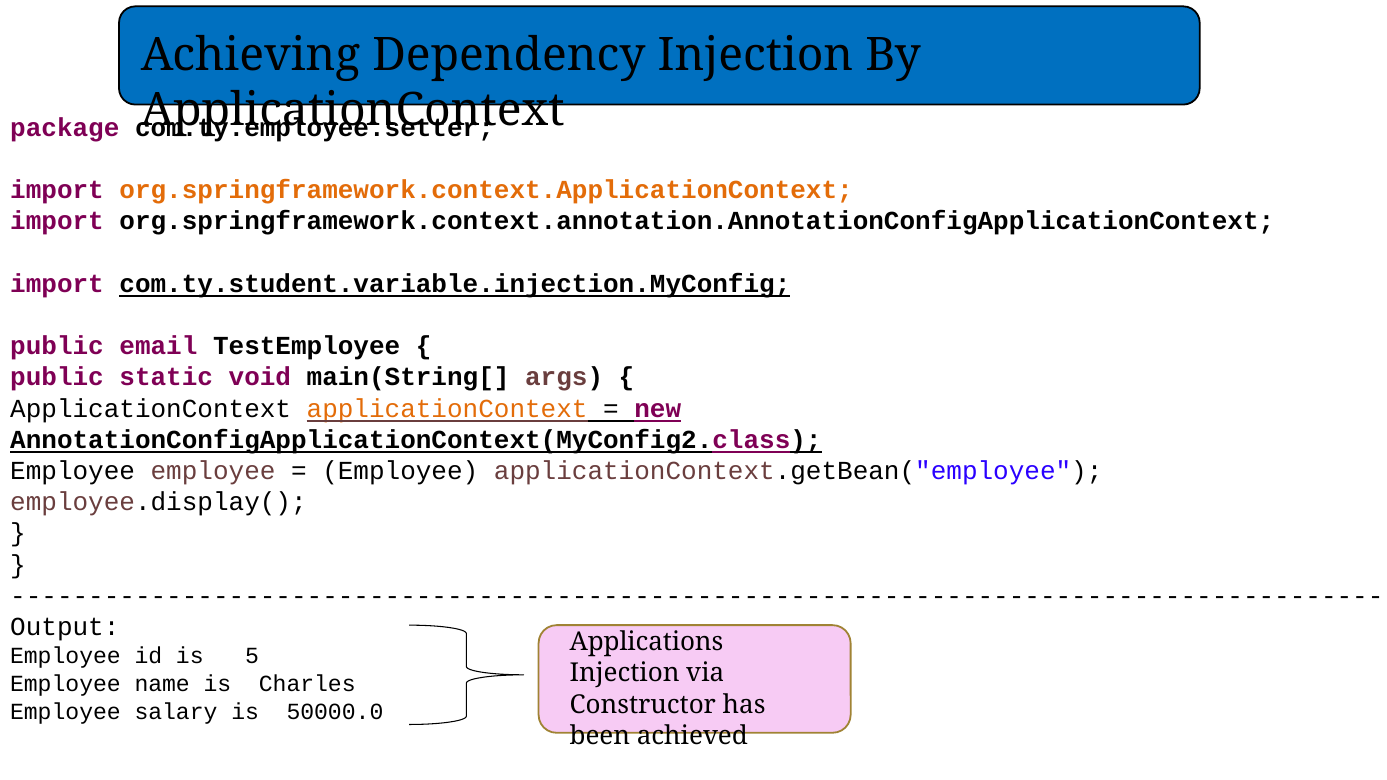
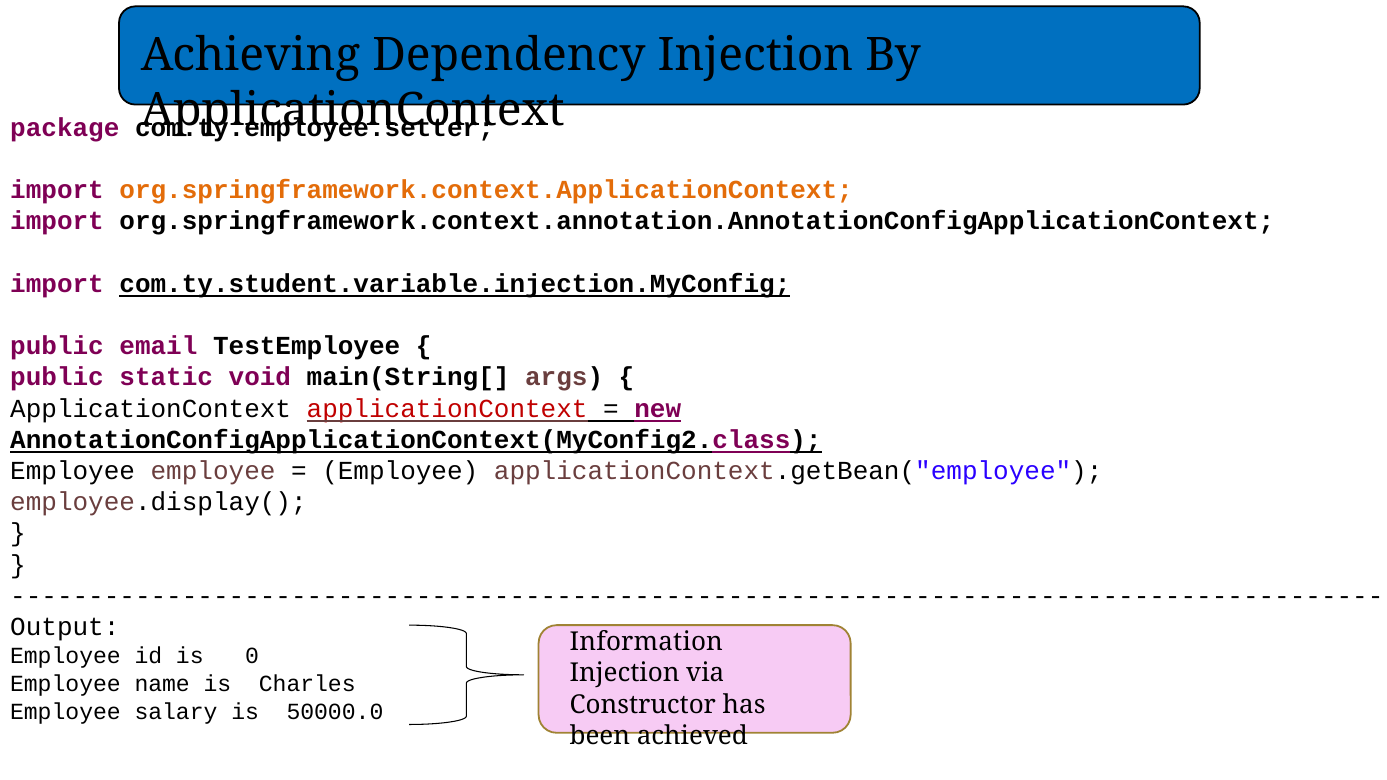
applicationContext at (447, 409) colour: orange -> red
Applications: Applications -> Information
5: 5 -> 0
